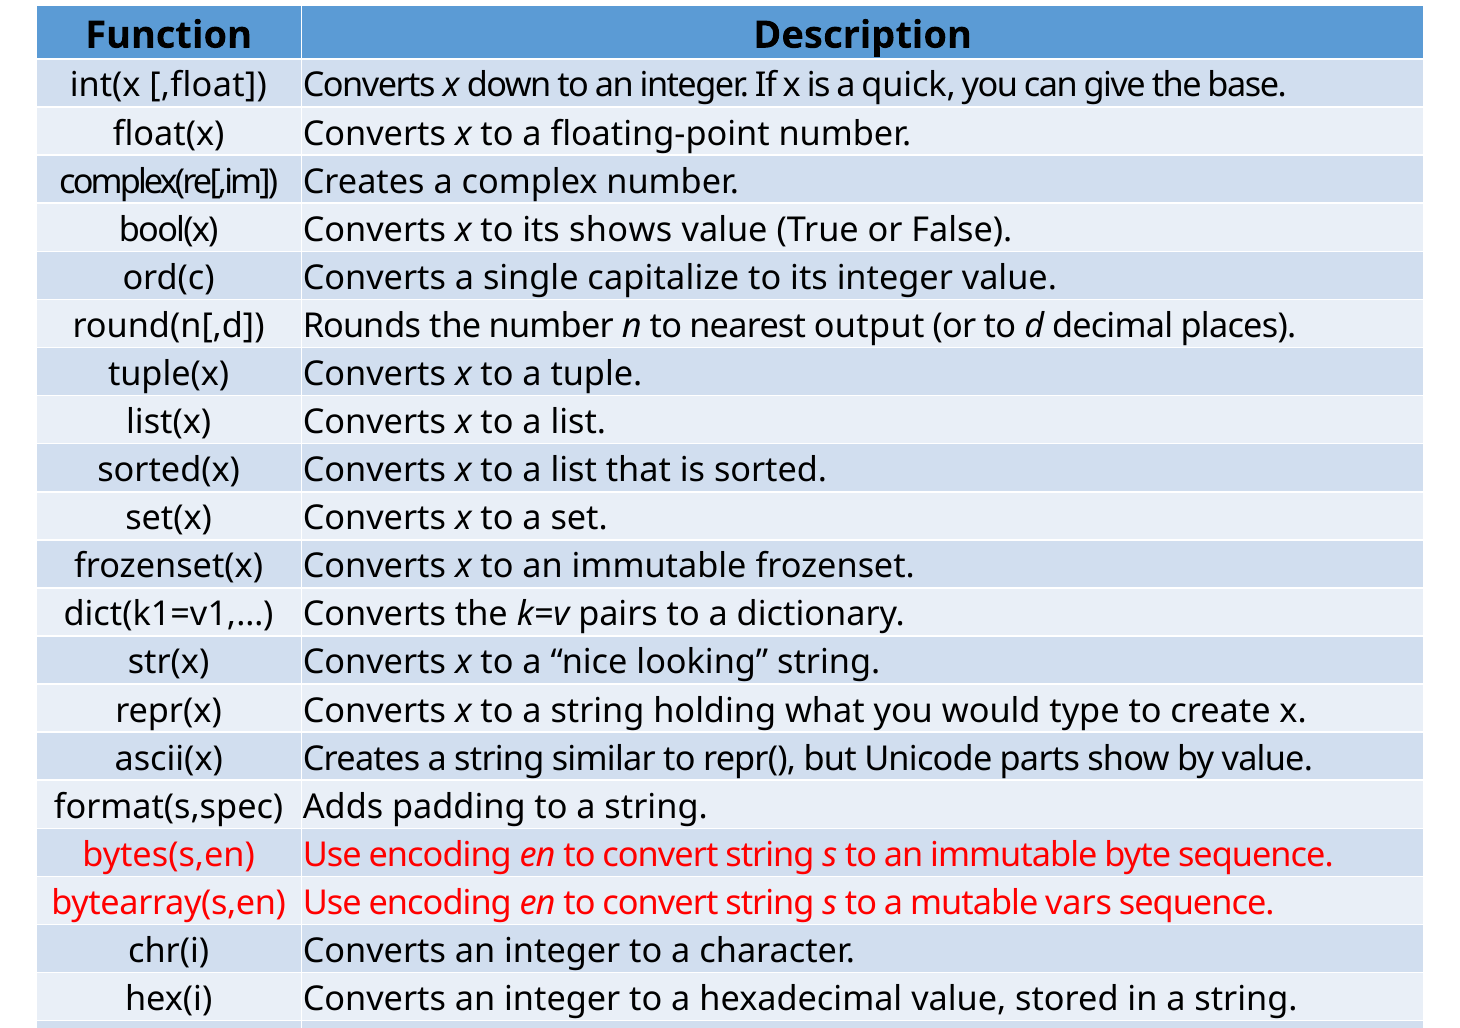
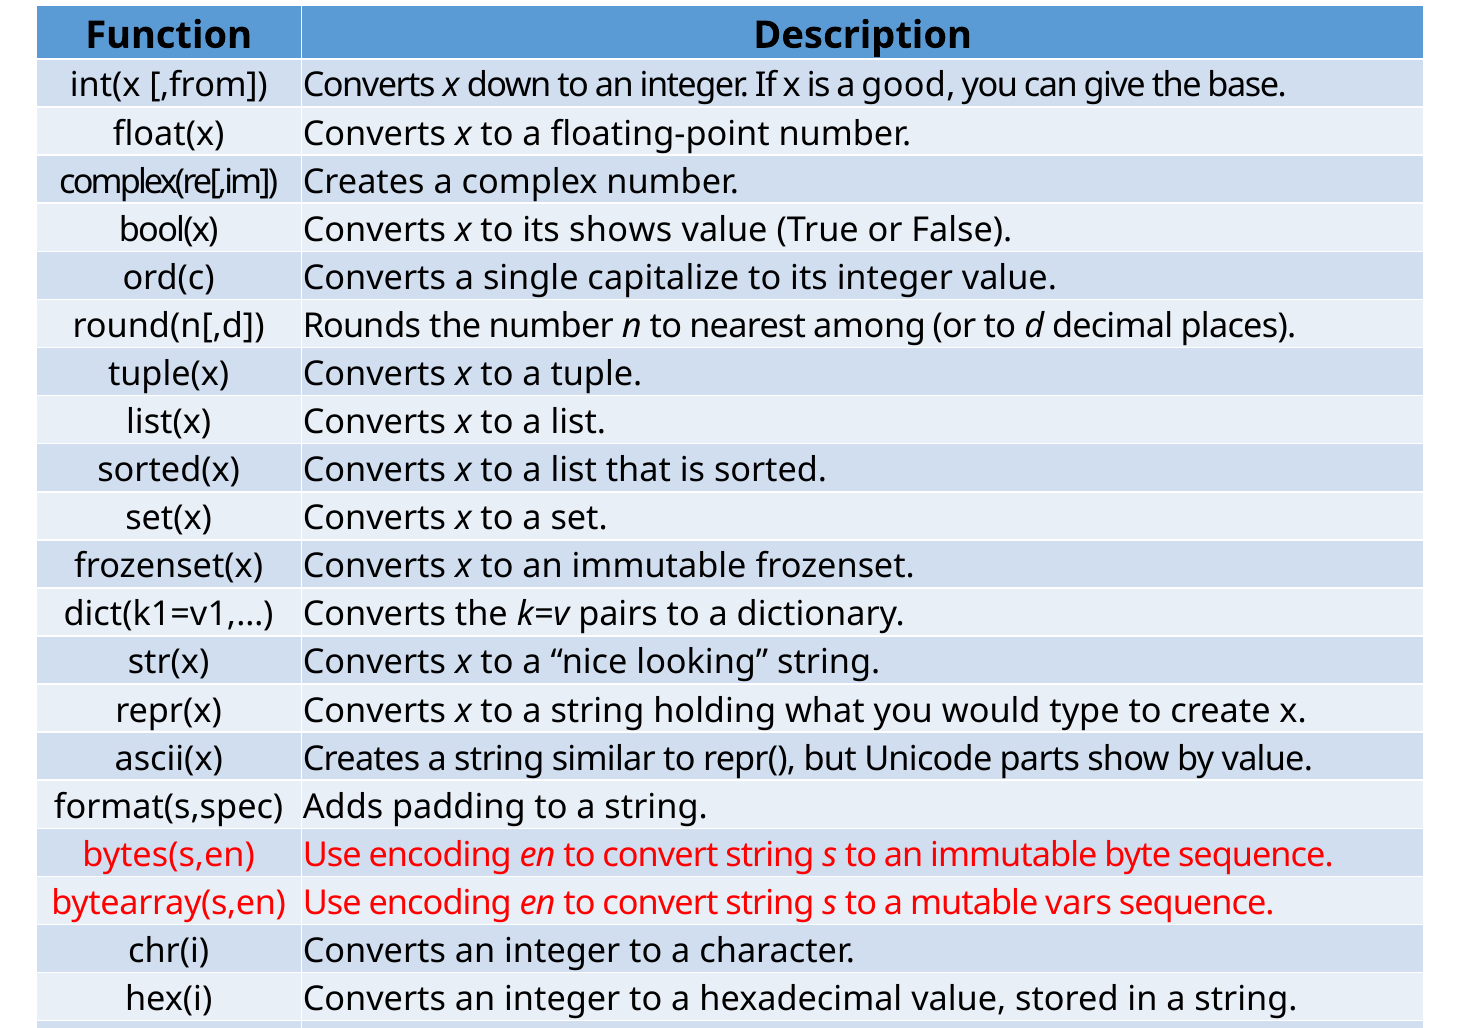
,float: ,float -> ,from
quick: quick -> good
output: output -> among
